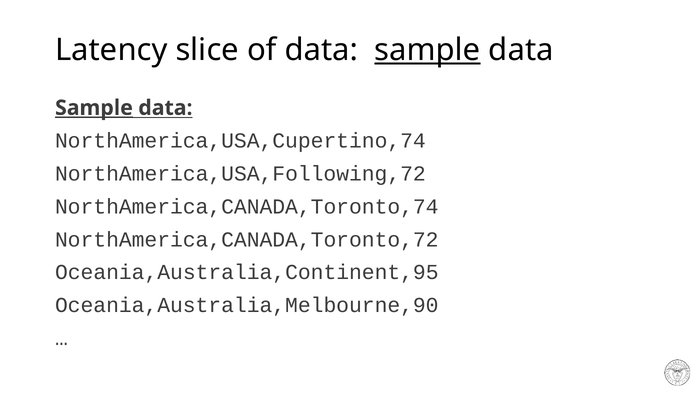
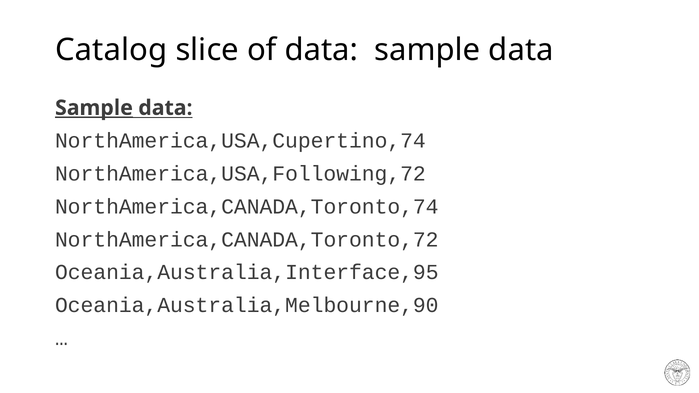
Latency: Latency -> Catalog
sample at (427, 50) underline: present -> none
Oceania,Australia,Continent,95: Oceania,Australia,Continent,95 -> Oceania,Australia,Interface,95
